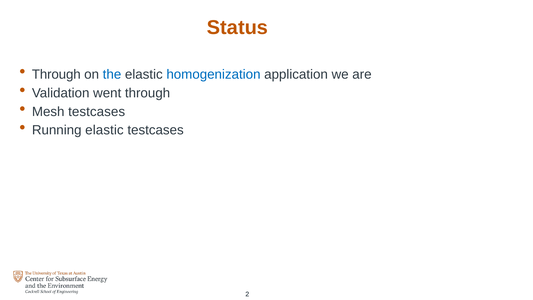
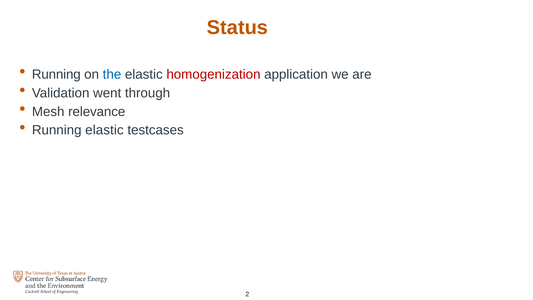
Through at (56, 74): Through -> Running
homogenization colour: blue -> red
Mesh testcases: testcases -> relevance
